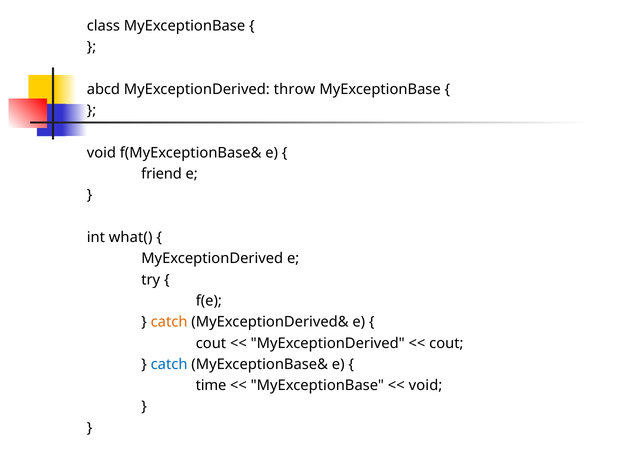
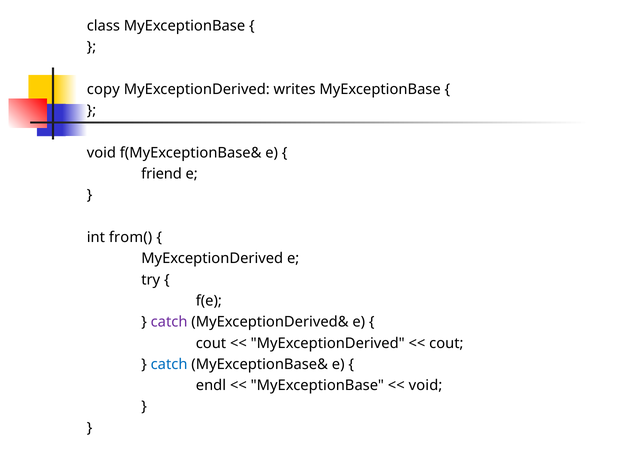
abcd: abcd -> copy
throw: throw -> writes
what(: what( -> from(
catch at (169, 322) colour: orange -> purple
time: time -> endl
